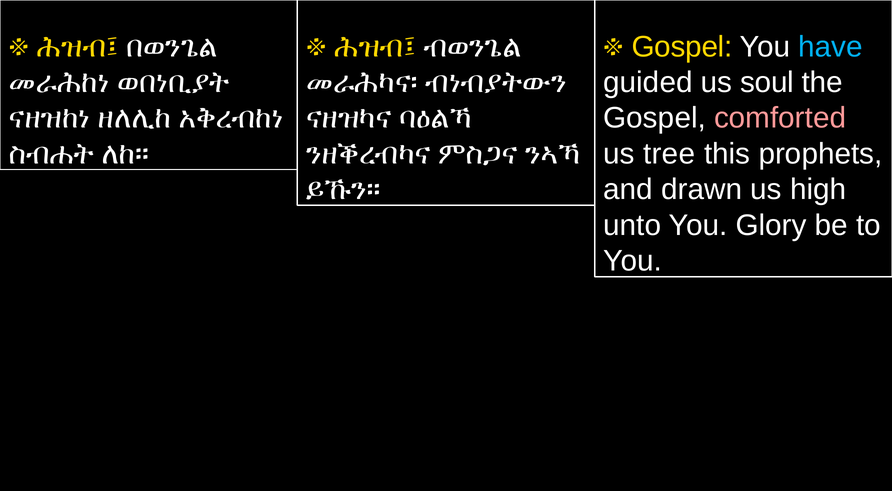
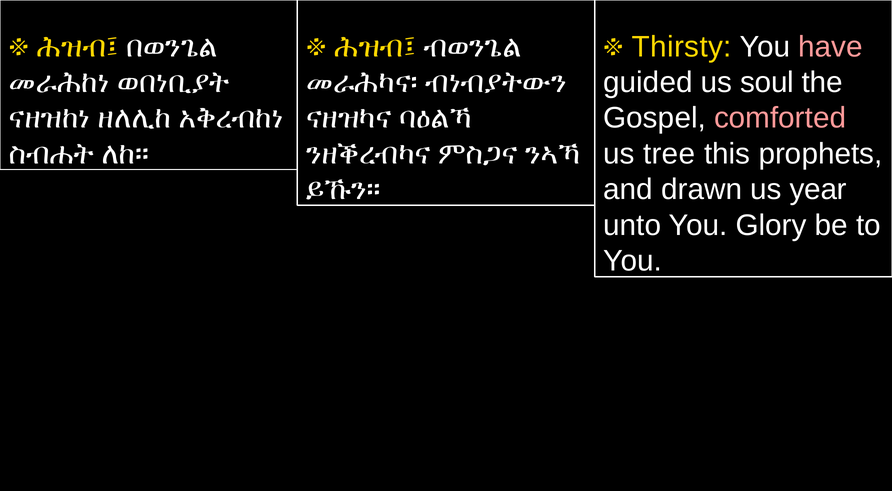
Gospel at (682, 47): Gospel -> Thirsty
have colour: light blue -> pink
high: high -> year
